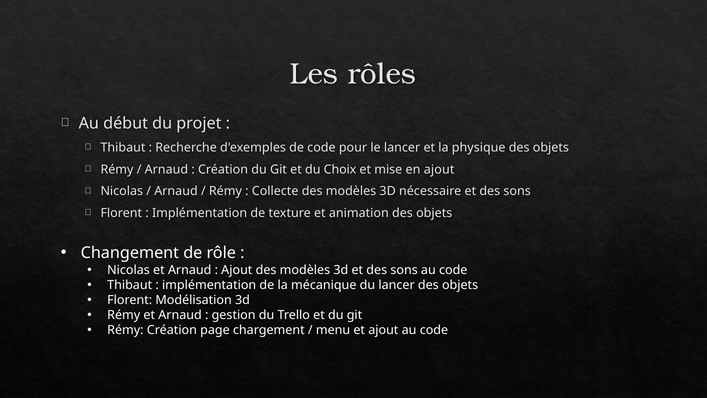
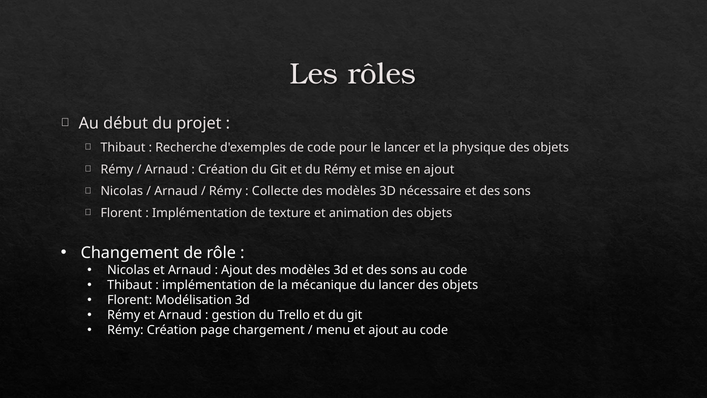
du Choix: Choix -> Rémy
